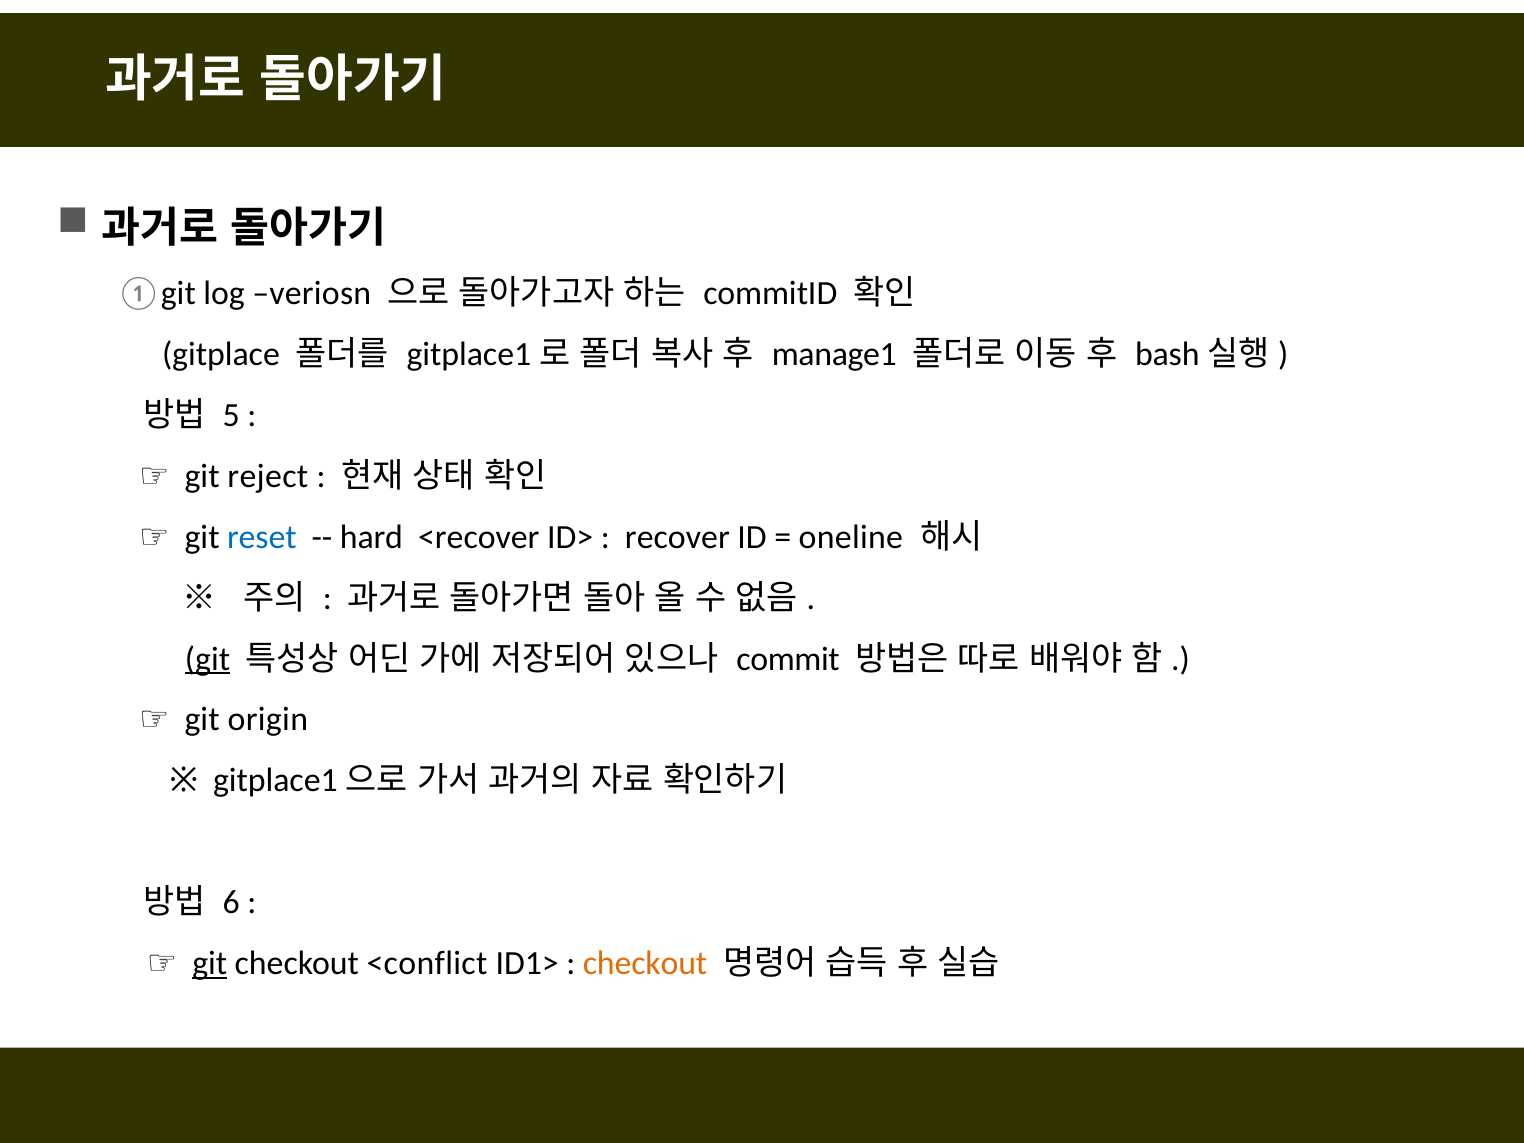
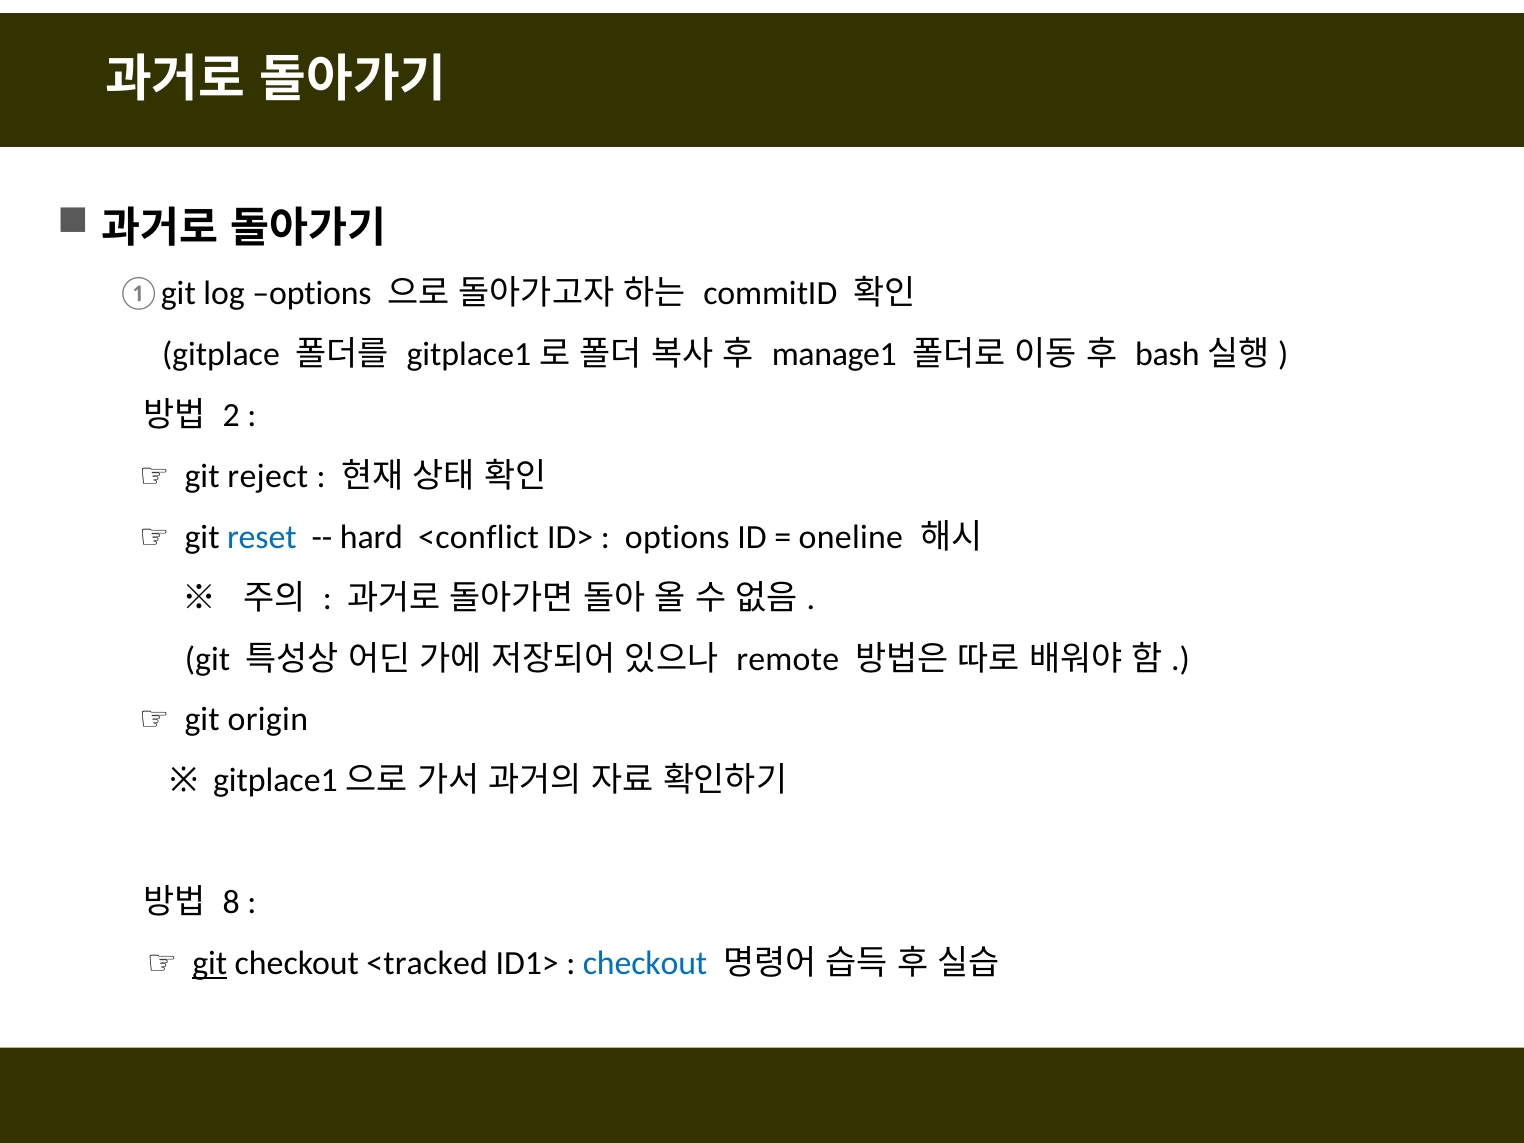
log veriosn: veriosn -> options
5: 5 -> 2
<recover: <recover -> <conflict
recover at (677, 537): recover -> options
git at (208, 659) underline: present -> none
commit: commit -> remote
6: 6 -> 8
<conflict: <conflict -> <tracked
checkout at (645, 963) colour: orange -> blue
